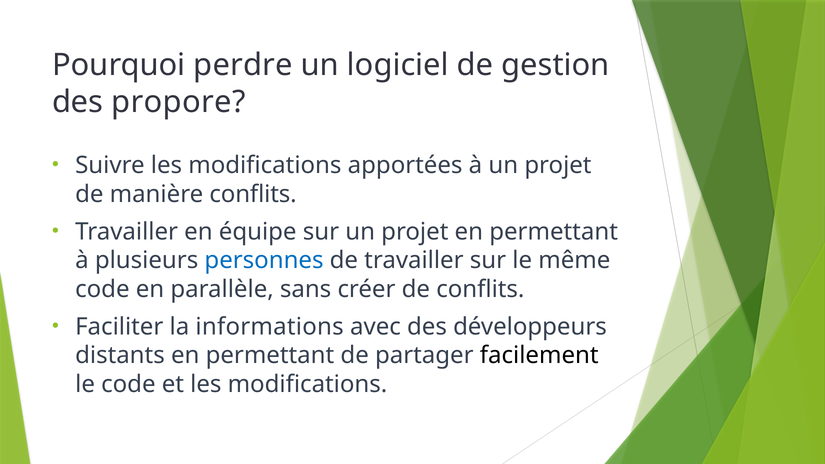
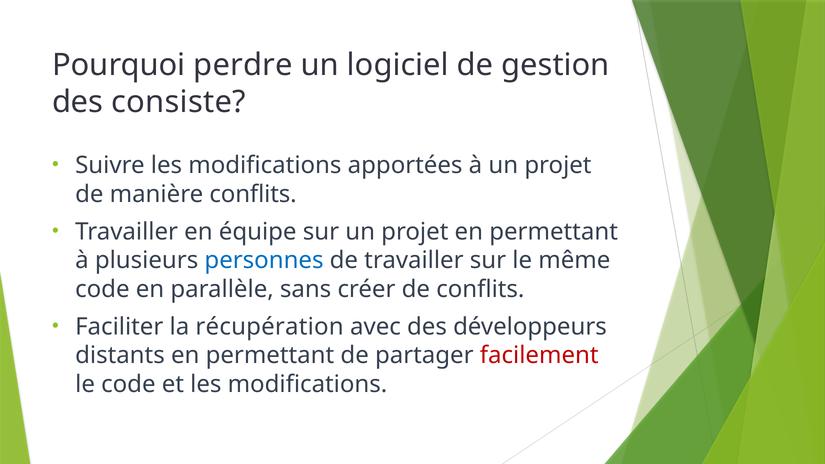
propore: propore -> consiste
informations: informations -> récupération
facilement colour: black -> red
